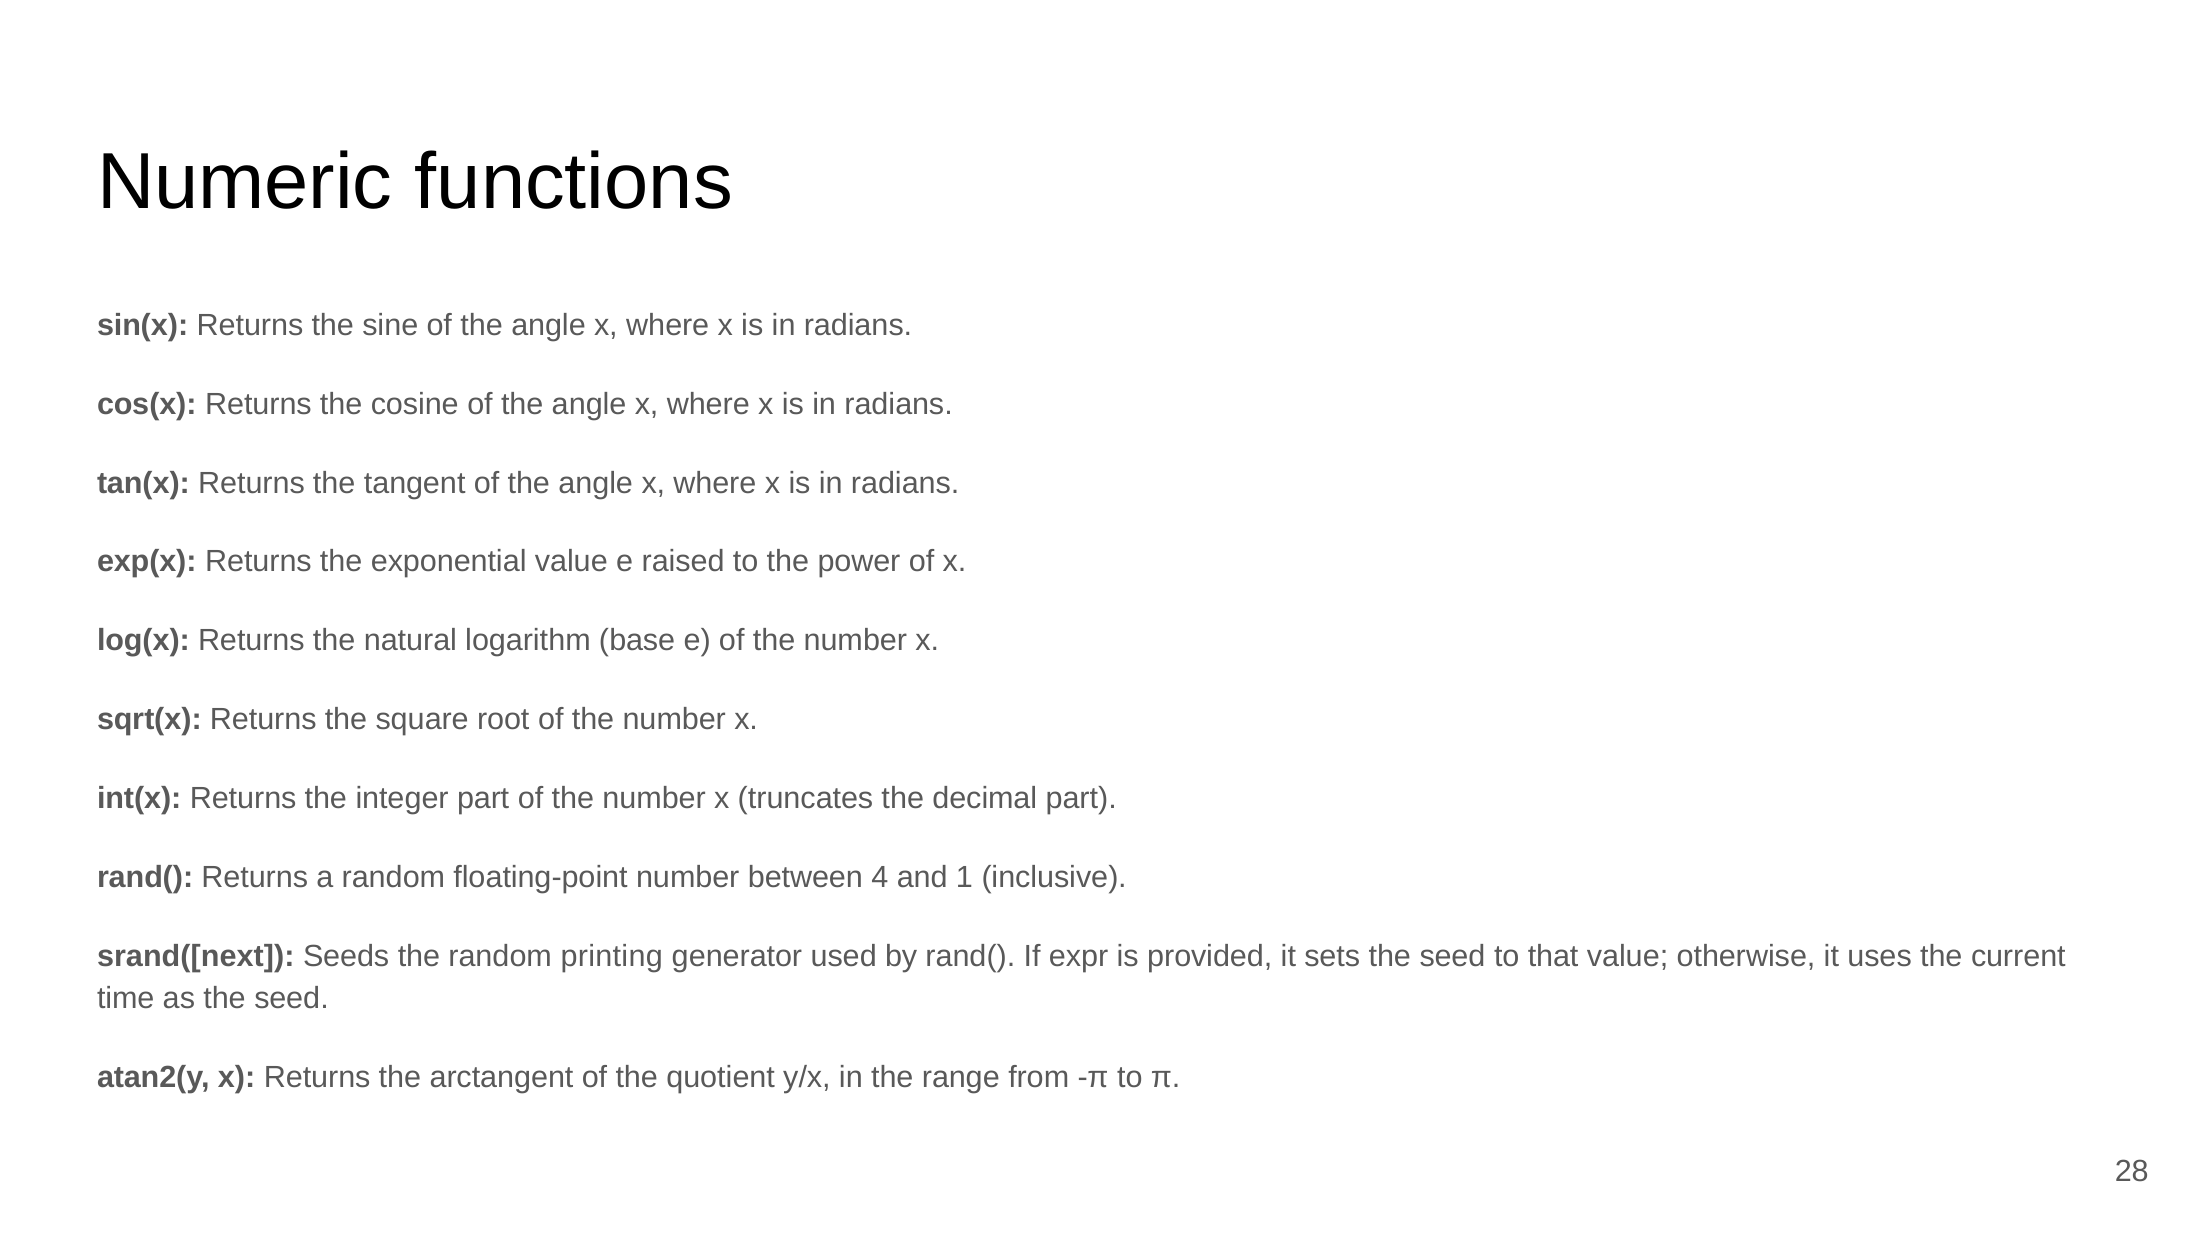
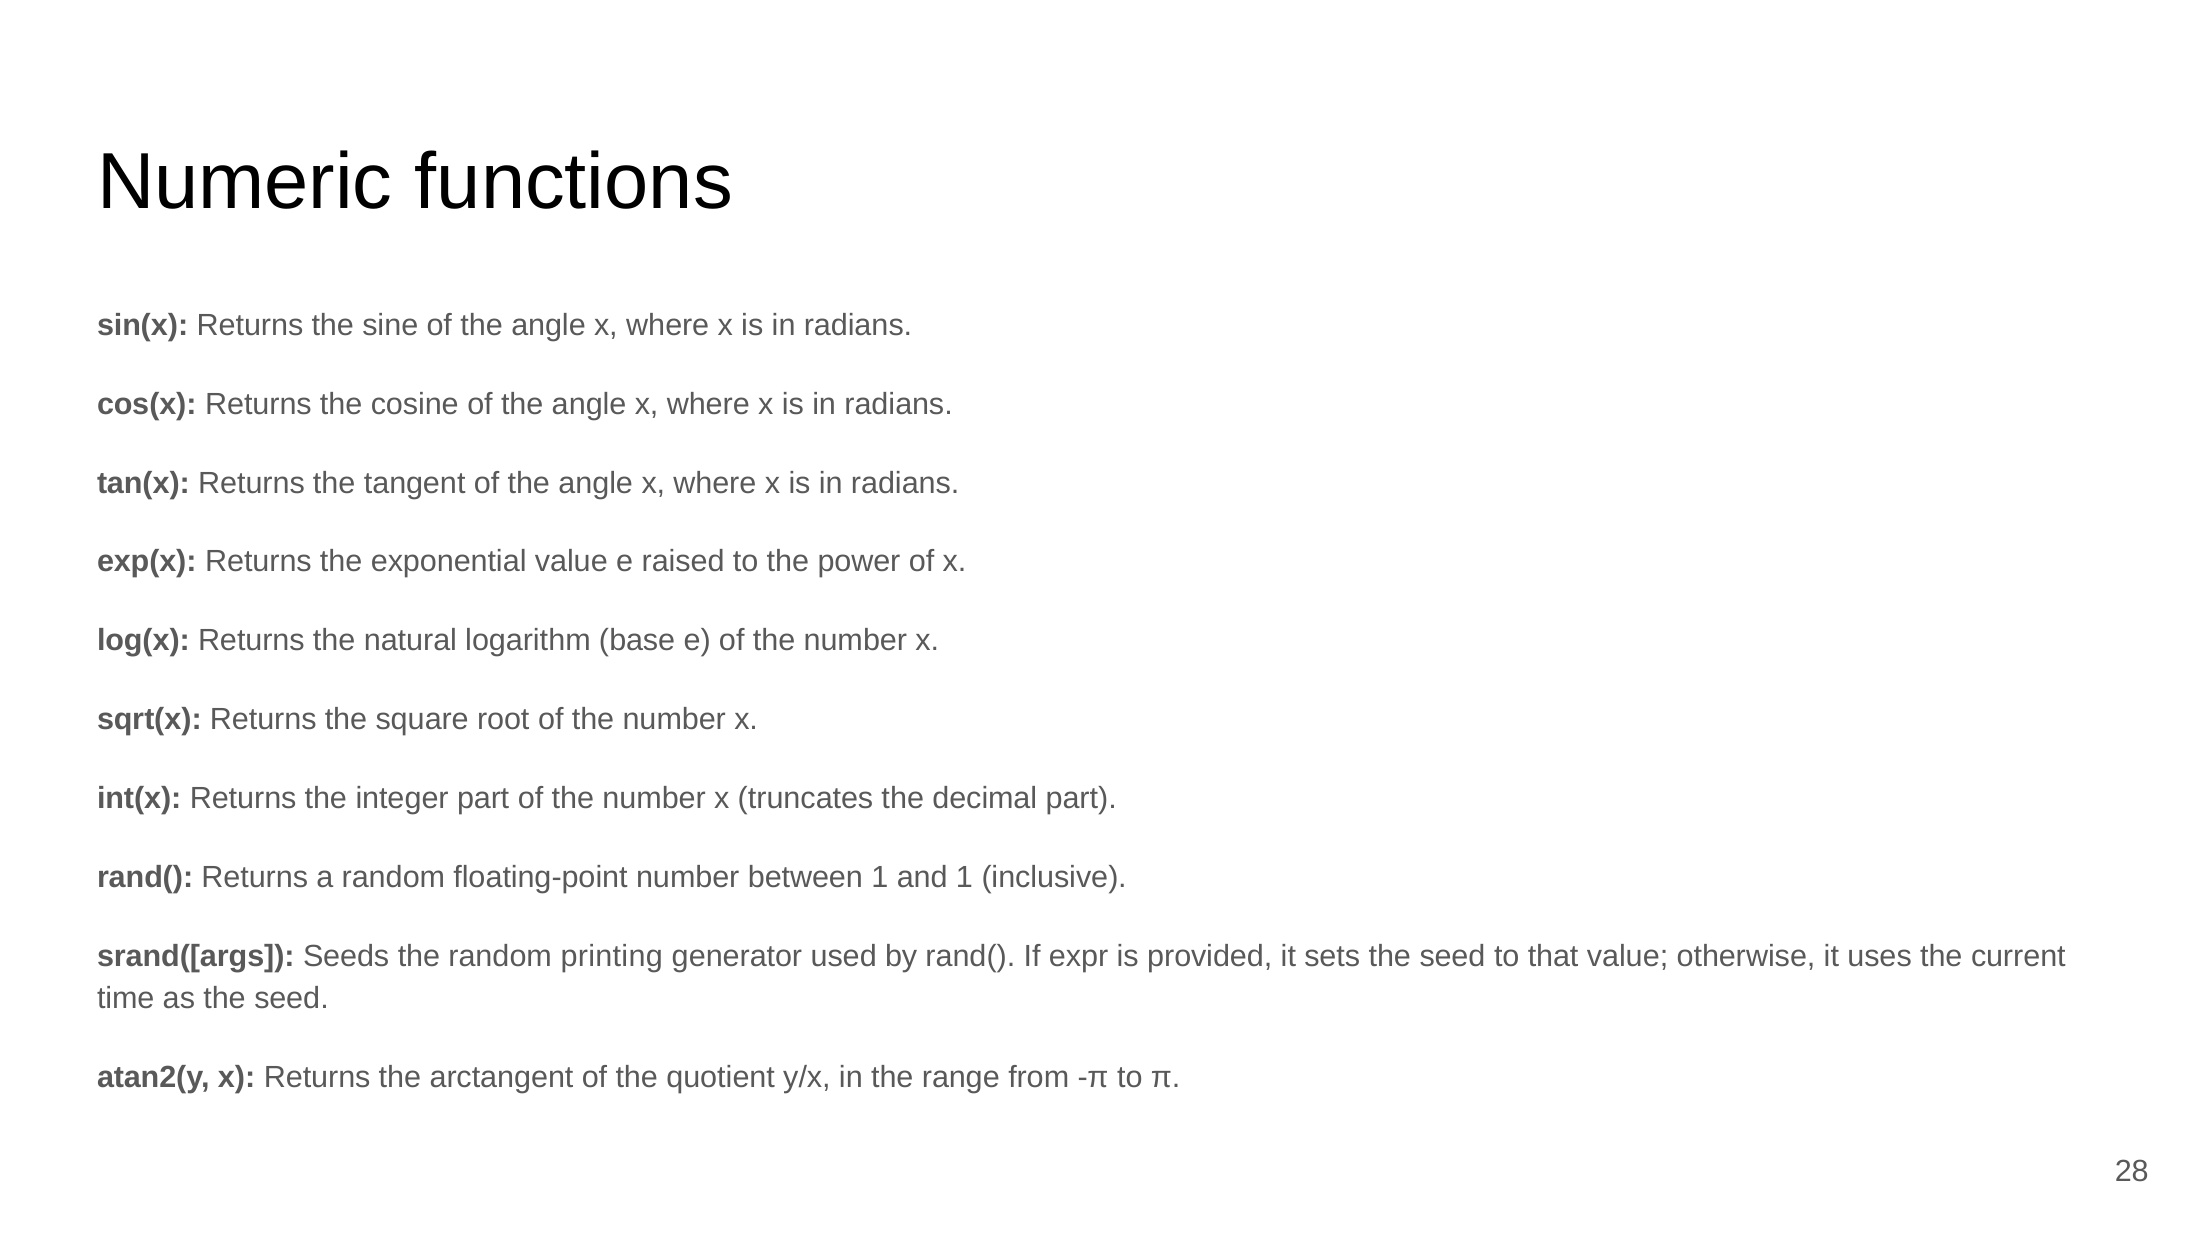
between 4: 4 -> 1
srand([next: srand([next -> srand([args
